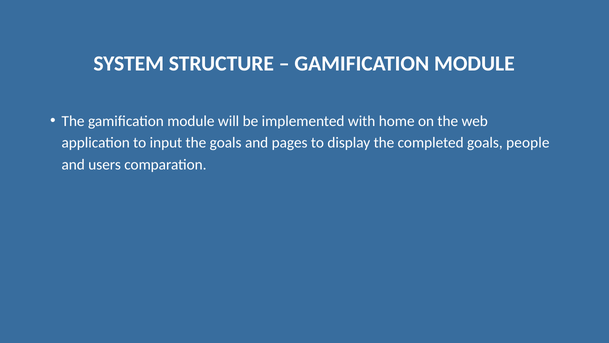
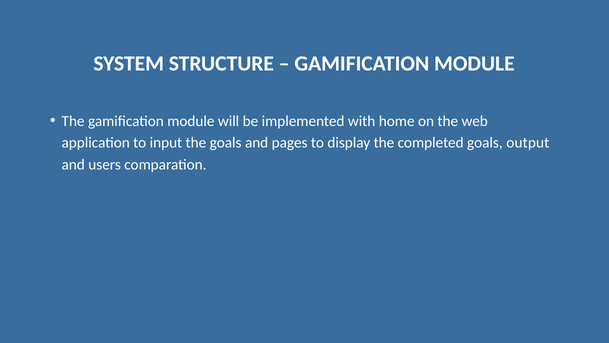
people: people -> output
